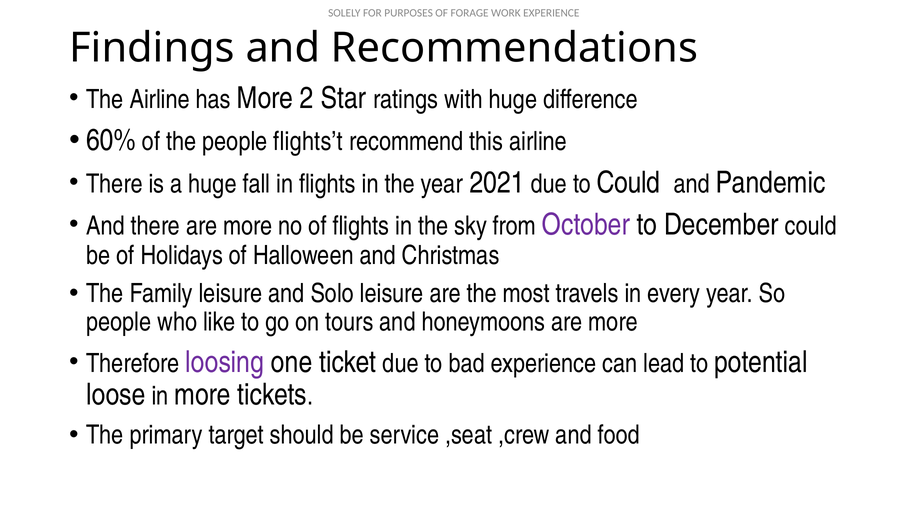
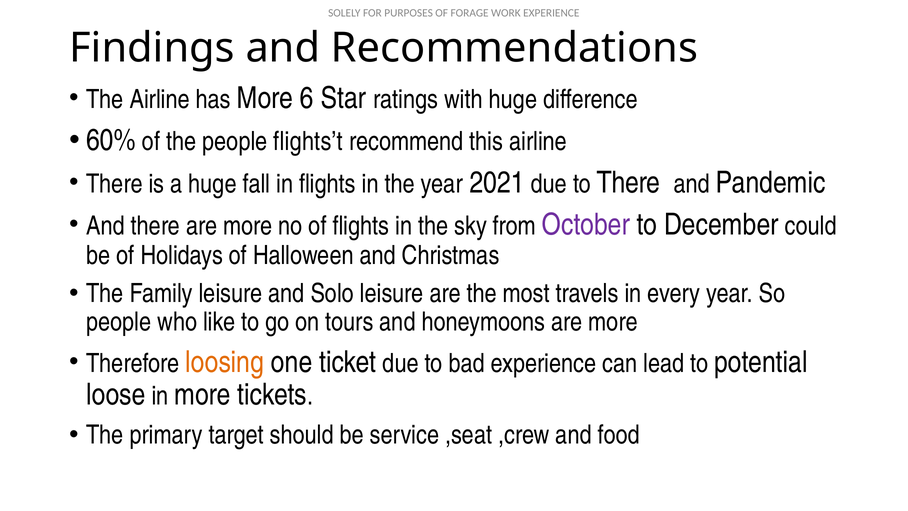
2: 2 -> 6
to Could: Could -> There
loosing colour: purple -> orange
